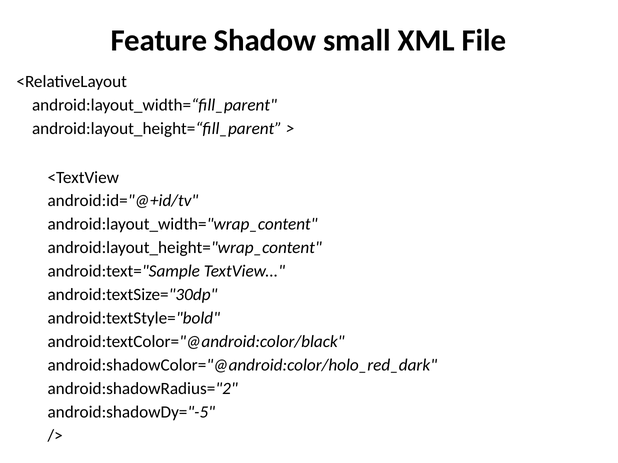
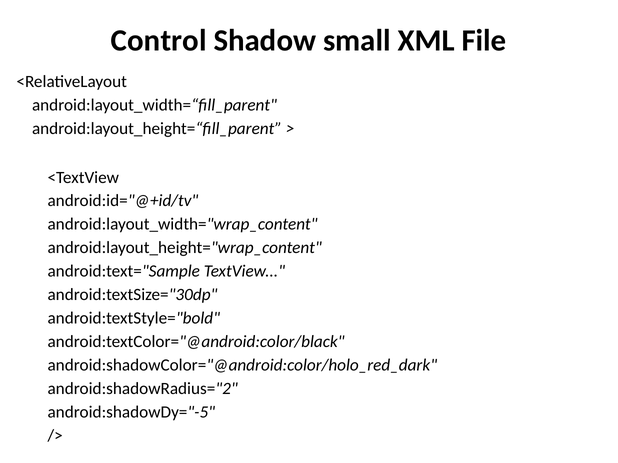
Feature: Feature -> Control
